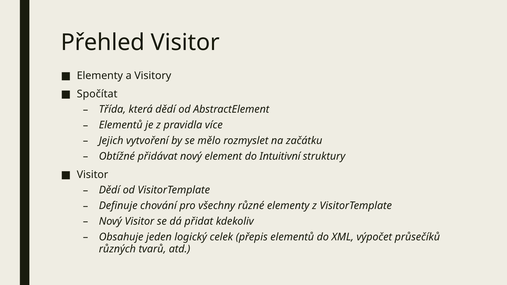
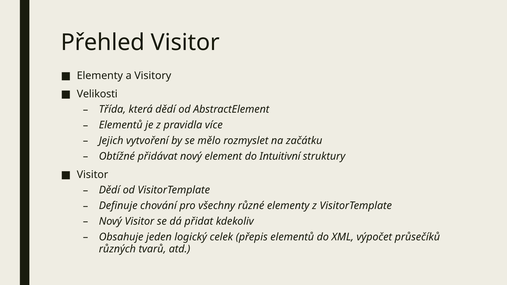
Spočítat: Spočítat -> Velikosti
